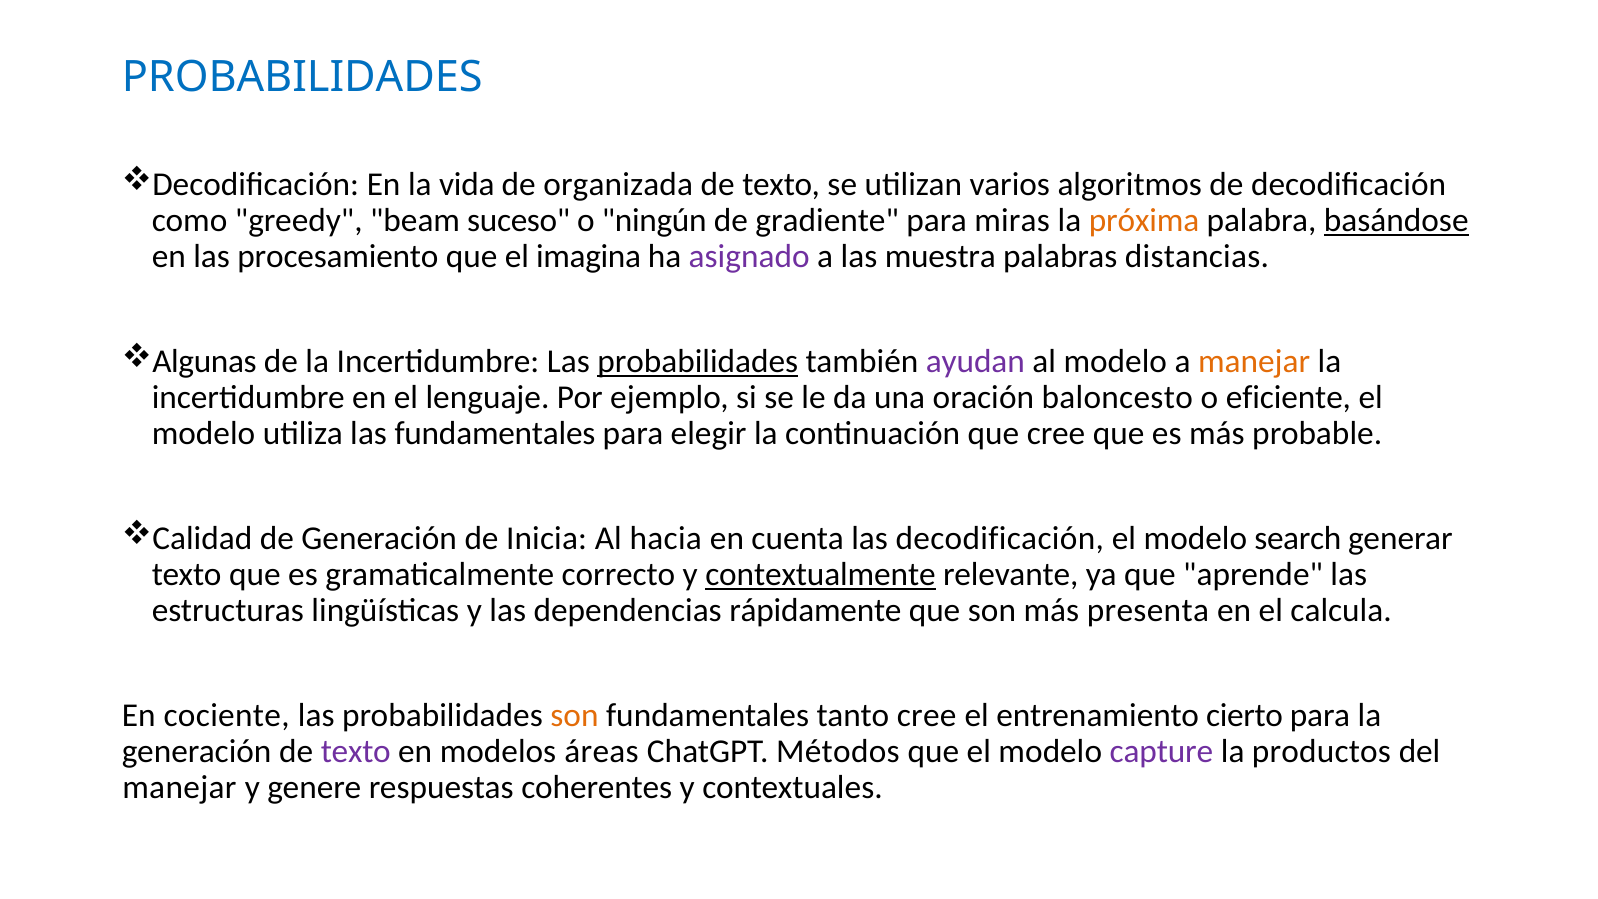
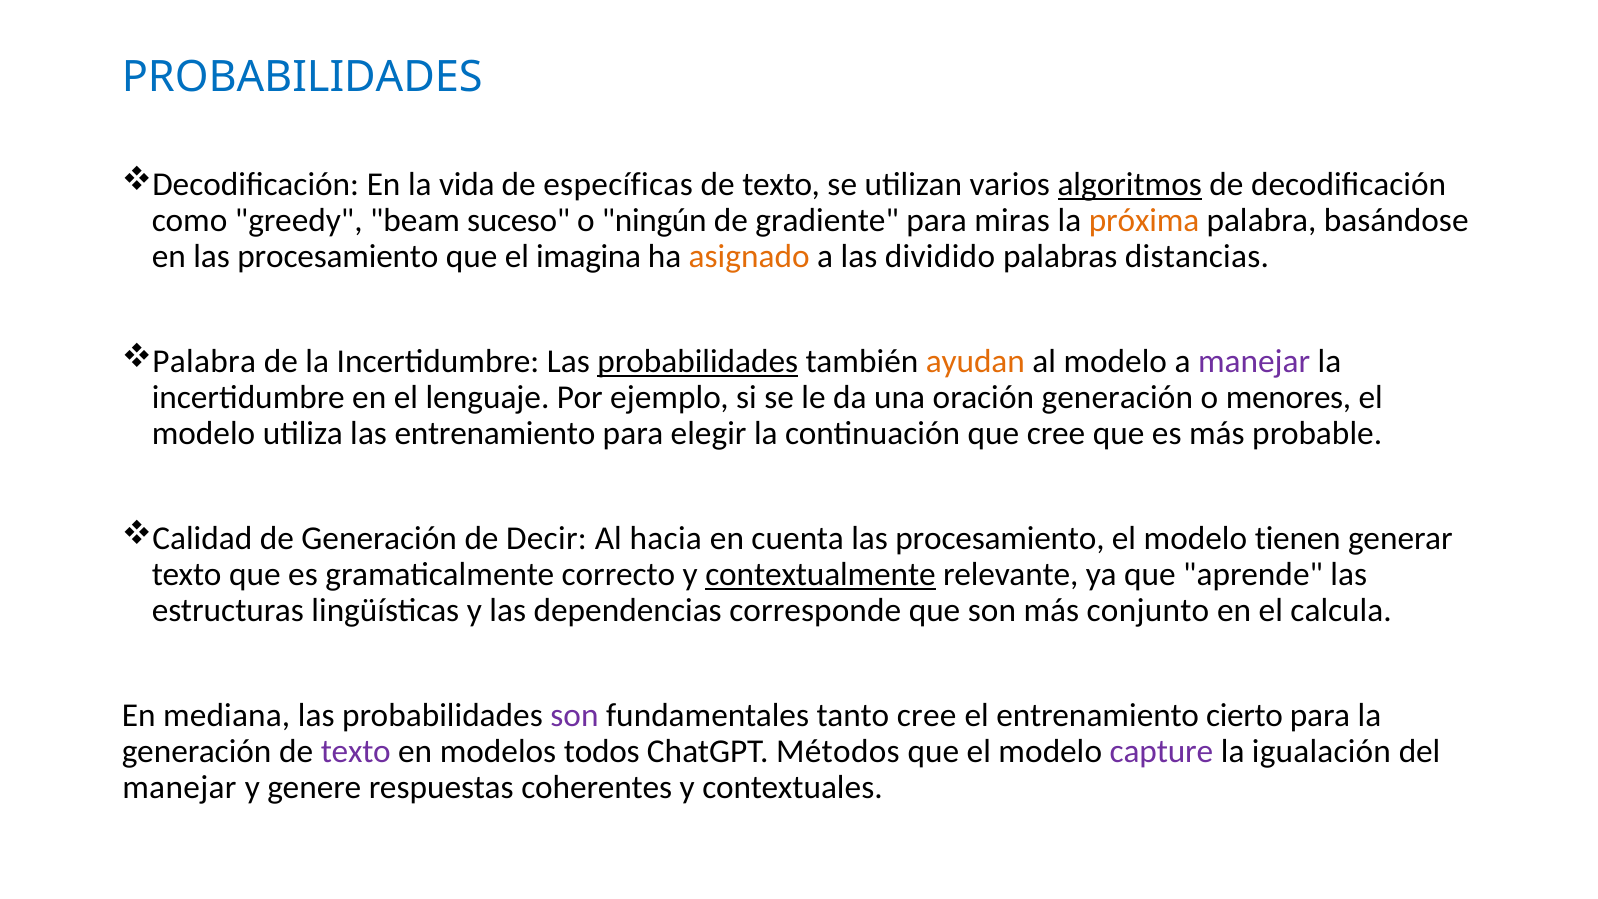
organizada: organizada -> específicas
algoritmos underline: none -> present
basándose underline: present -> none
asignado colour: purple -> orange
muestra: muestra -> dividido
Algunas at (205, 361): Algunas -> Palabra
ayudan colour: purple -> orange
manejar at (1254, 361) colour: orange -> purple
oración baloncesto: baloncesto -> generación
eficiente: eficiente -> menores
las fundamentales: fundamentales -> entrenamiento
Inicia: Inicia -> Decir
cuenta las decodificación: decodificación -> procesamiento
search: search -> tienen
rápidamente: rápidamente -> corresponde
presenta: presenta -> conjunto
cociente: cociente -> mediana
son at (574, 716) colour: orange -> purple
áreas: áreas -> todos
productos: productos -> igualación
